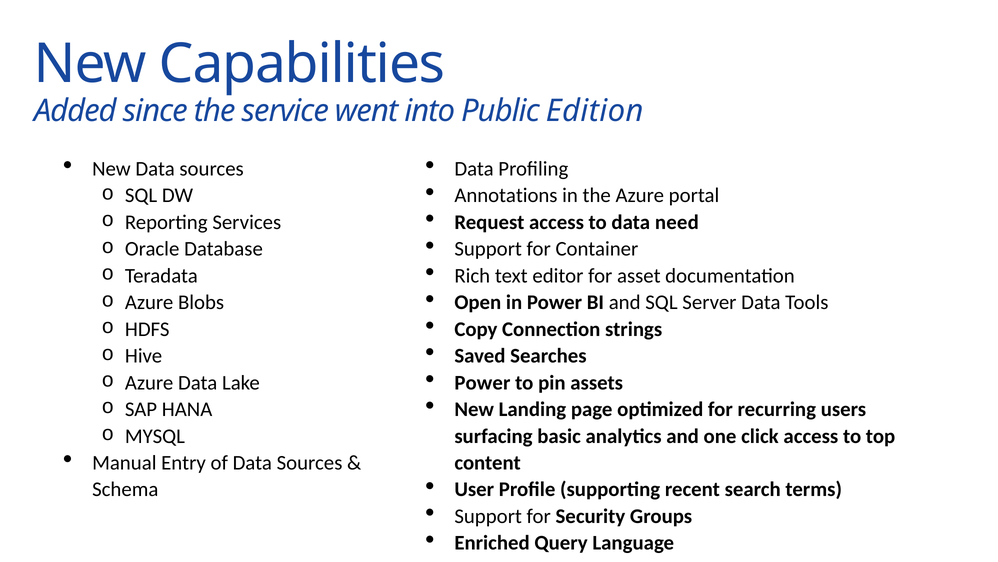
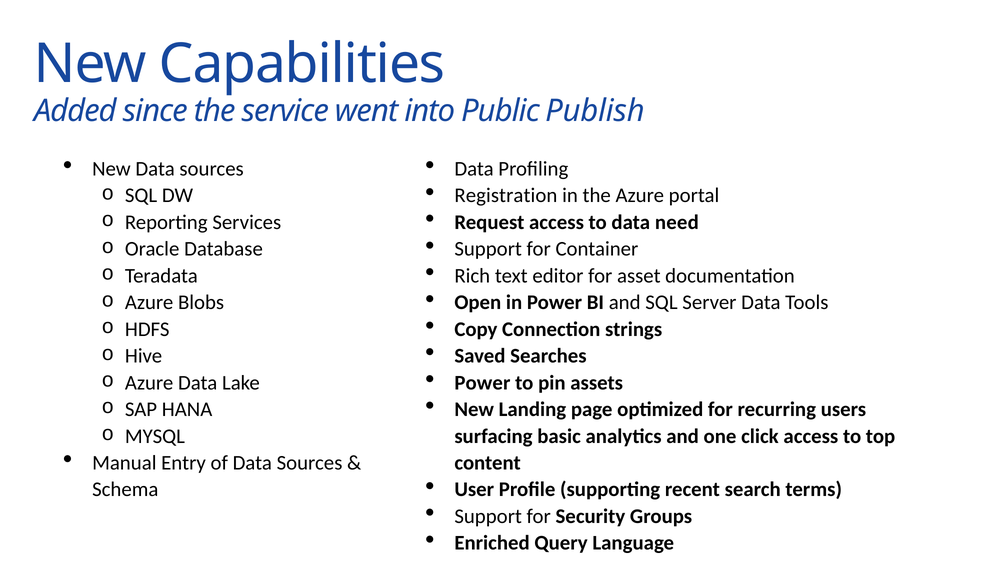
Edition: Edition -> Publish
Annotations: Annotations -> Registration
